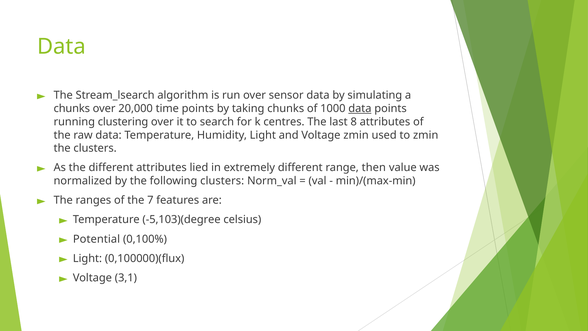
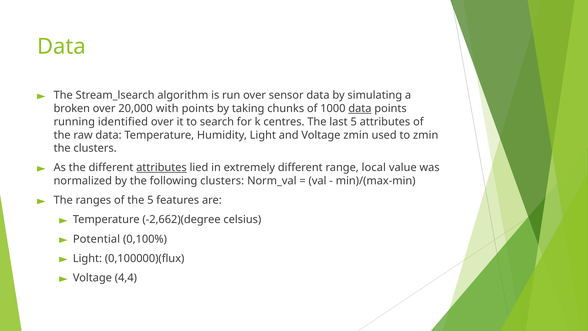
chunks at (72, 109): chunks -> broken
time: time -> with
clustering: clustering -> identified
last 8: 8 -> 5
attributes at (161, 168) underline: none -> present
then: then -> local
the 7: 7 -> 5
-5,103)(degree: -5,103)(degree -> -2,662)(degree
3,1: 3,1 -> 4,4
